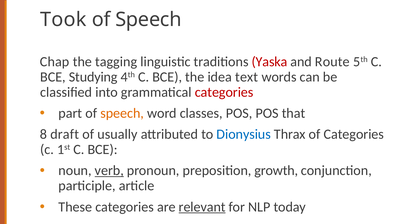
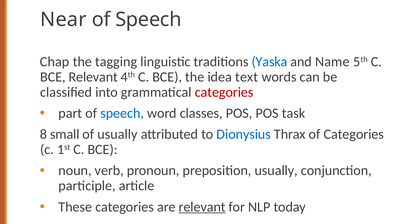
Took: Took -> Near
Yaska colour: red -> blue
Route: Route -> Name
BCE Studying: Studying -> Relevant
speech at (122, 113) colour: orange -> blue
that: that -> task
draft: draft -> small
verb underline: present -> none
preposition growth: growth -> usually
